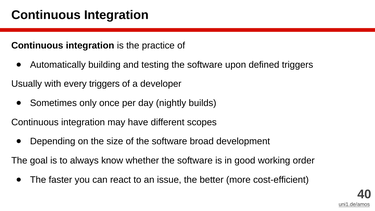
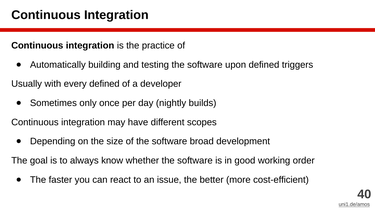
every triggers: triggers -> defined
